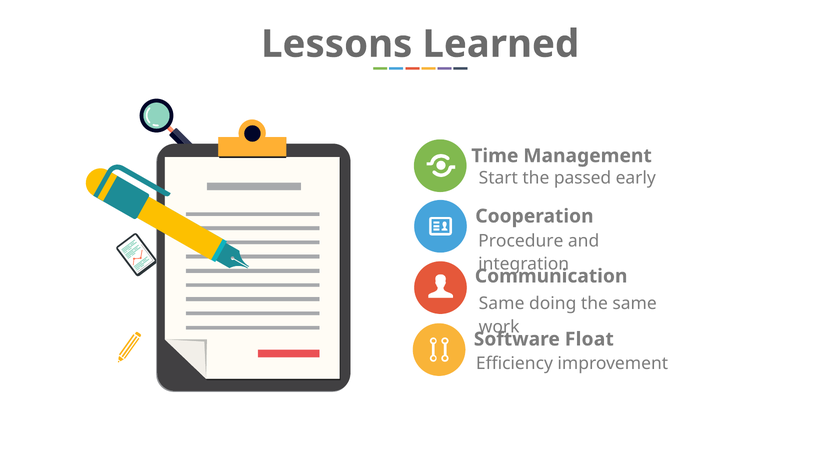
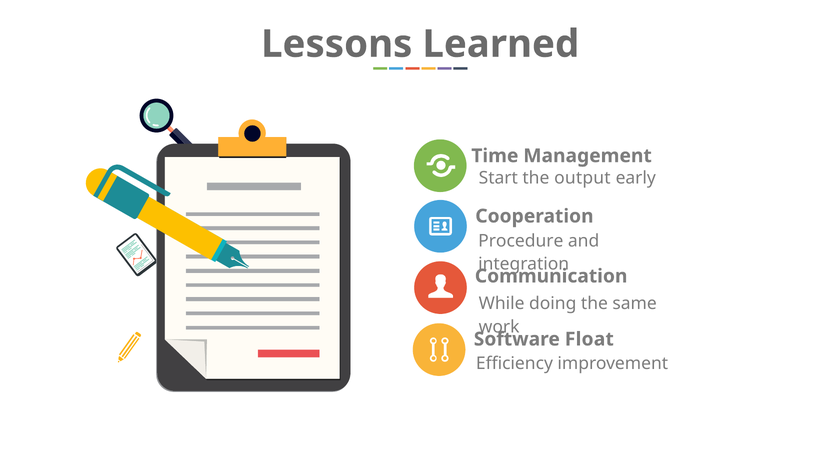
passed: passed -> output
Same at (502, 304): Same -> While
